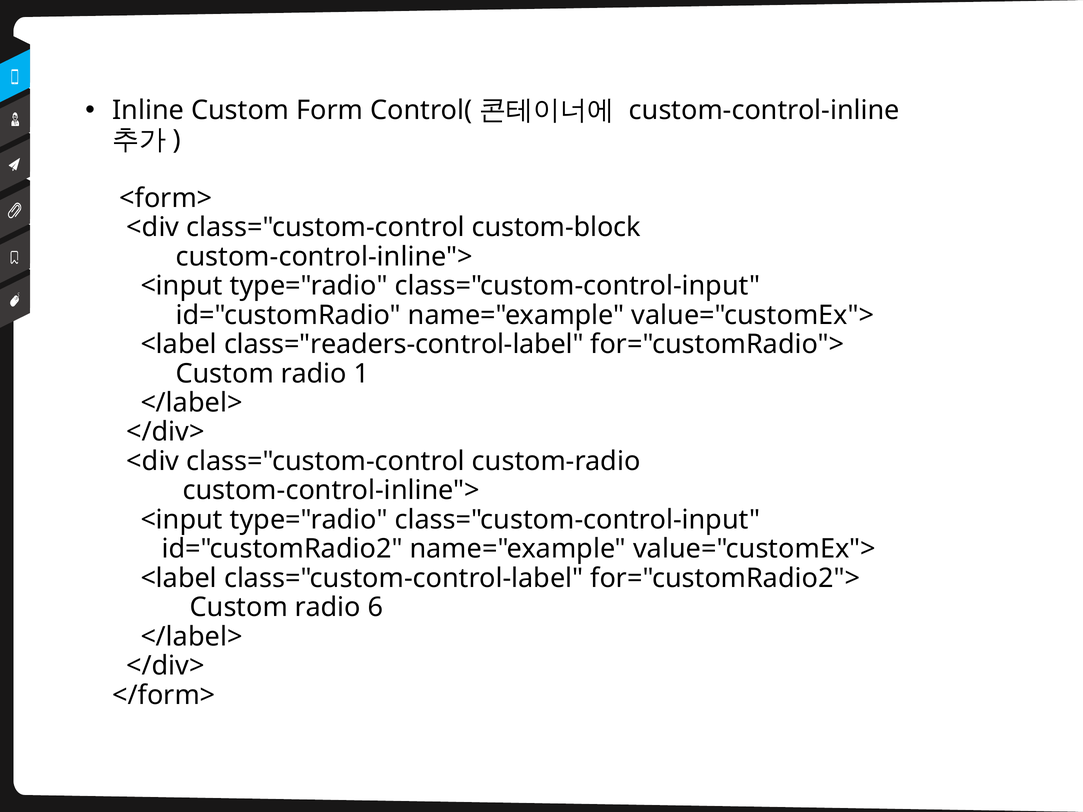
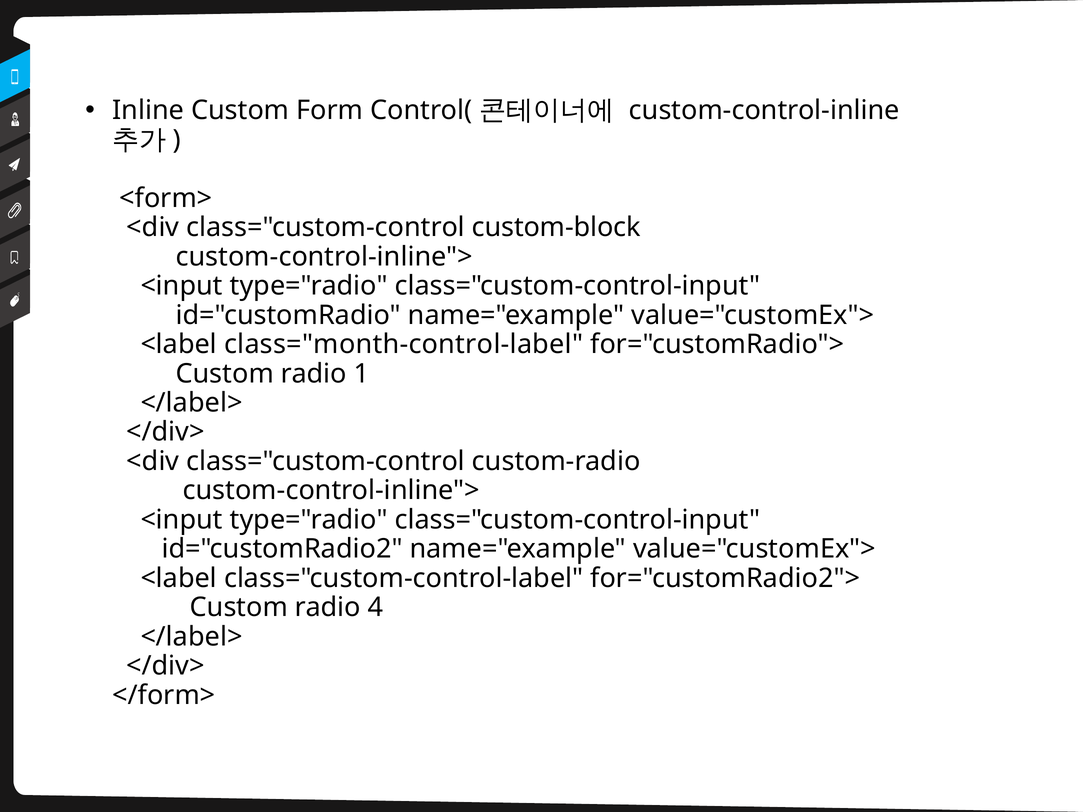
class="readers-control-label: class="readers-control-label -> class="month-control-label
6: 6 -> 4
